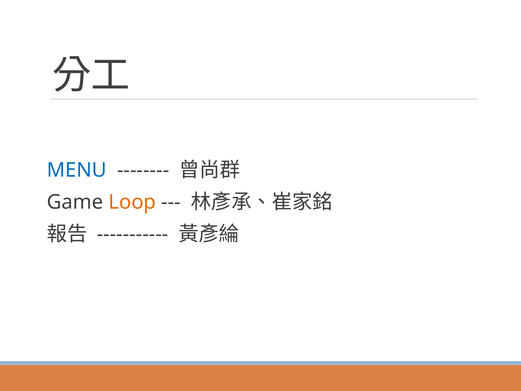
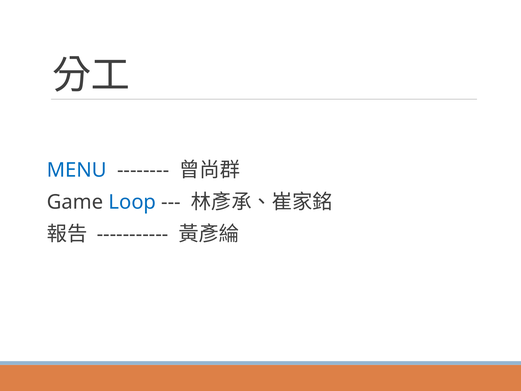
Loop colour: orange -> blue
